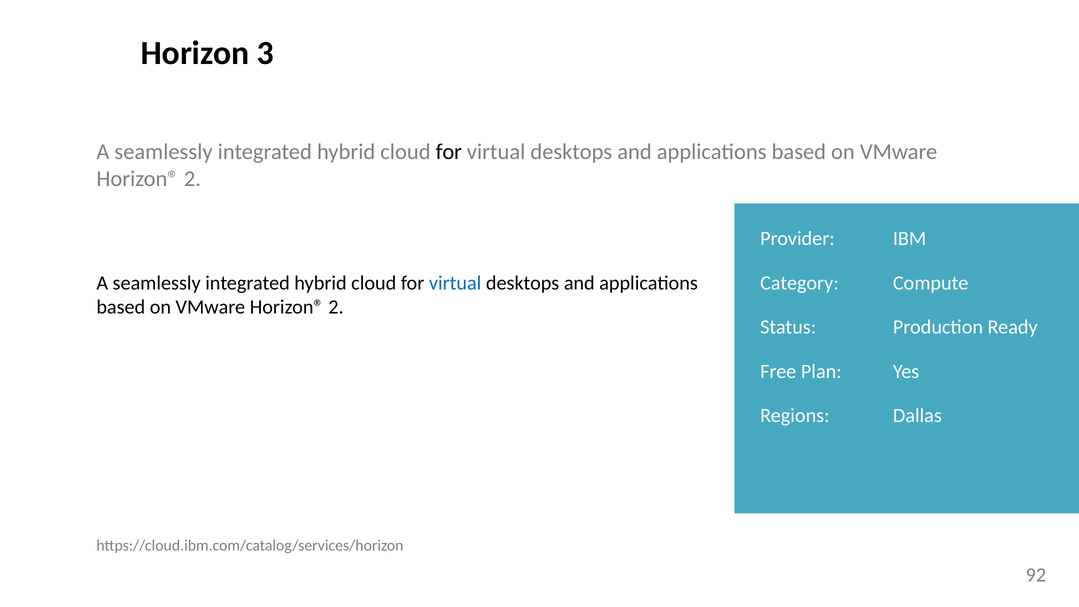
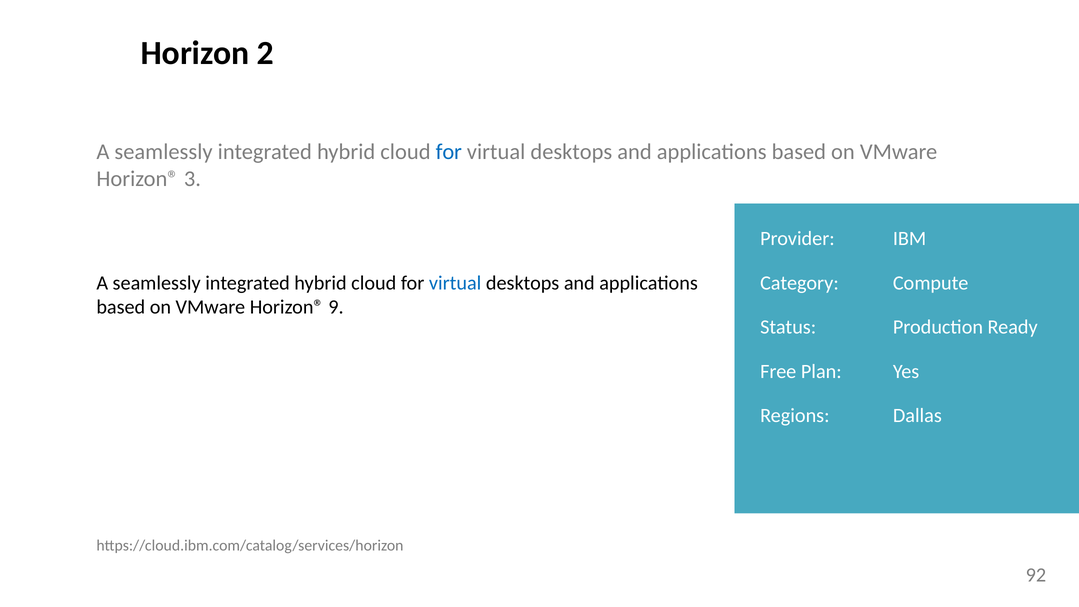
3: 3 -> 2
for at (449, 152) colour: black -> blue
2 at (192, 179): 2 -> 3
2 at (336, 307): 2 -> 9
